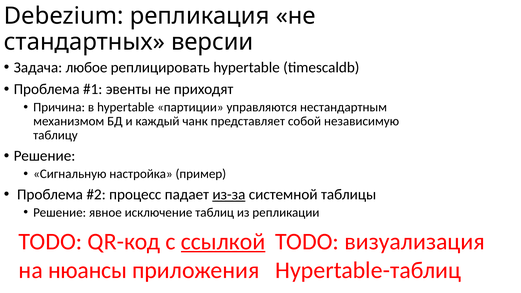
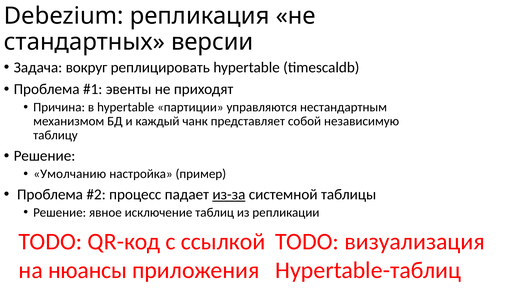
любое: любое -> вокруг
Сигнальную: Сигнальную -> Умолчанию
ссылкой underline: present -> none
